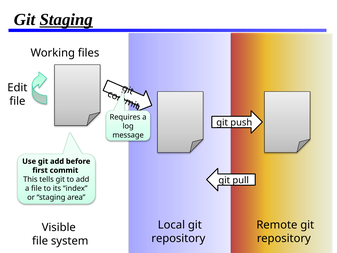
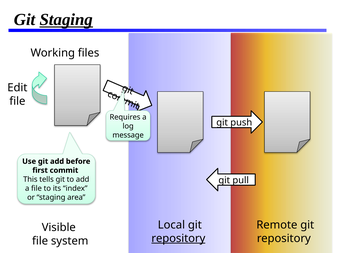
repository at (178, 238) underline: none -> present
